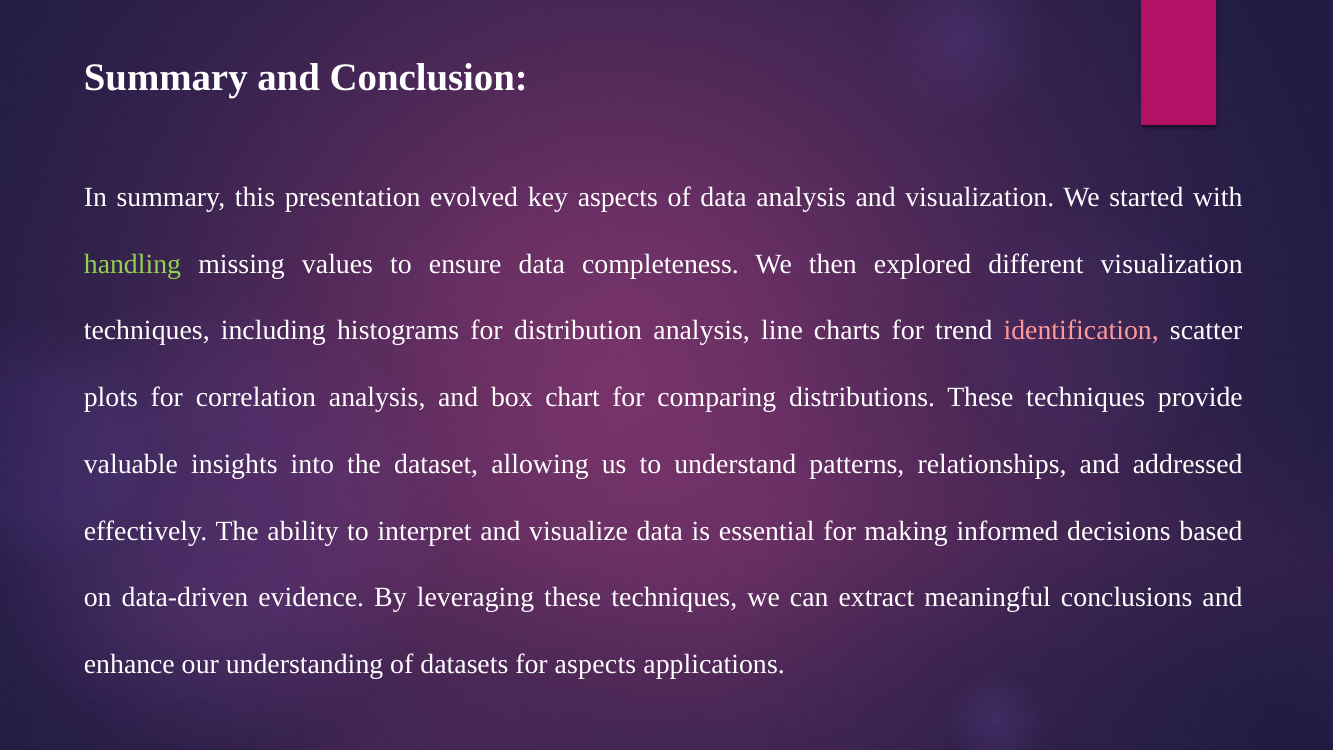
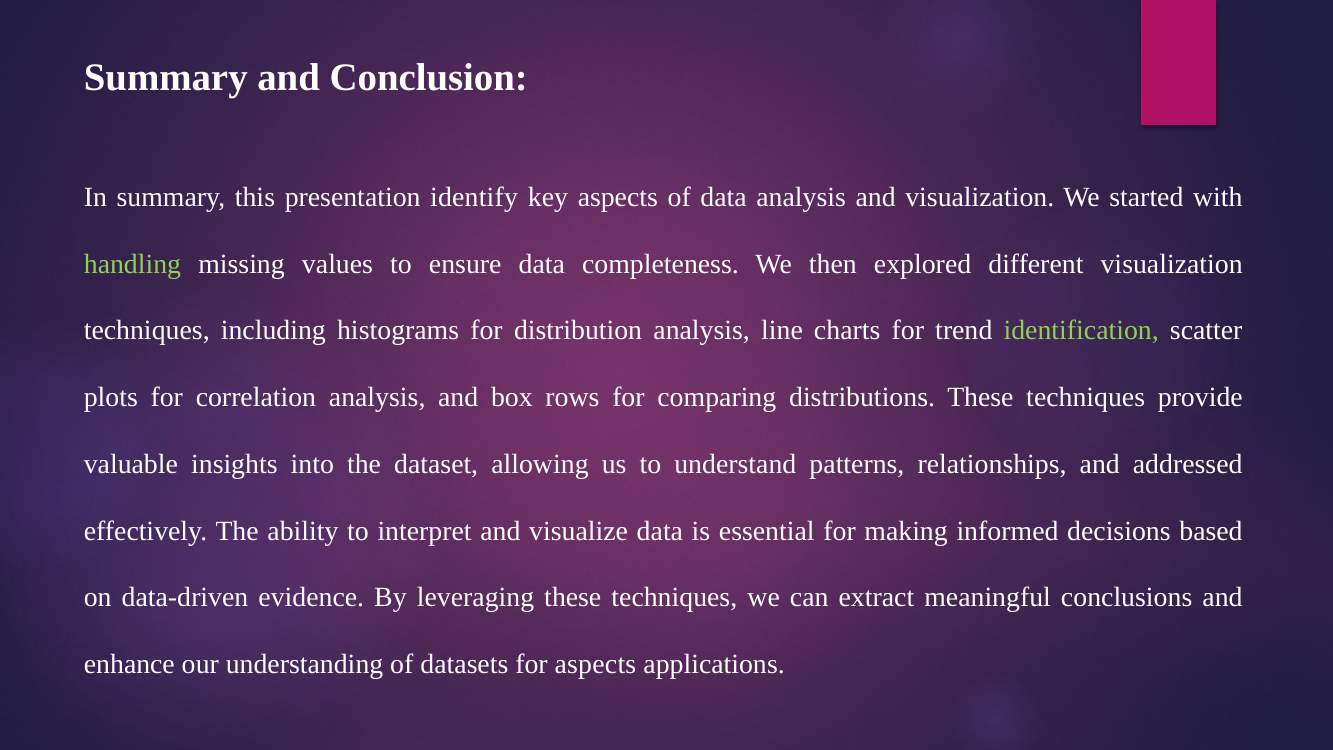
evolved: evolved -> identify
identification colour: pink -> light green
chart: chart -> rows
